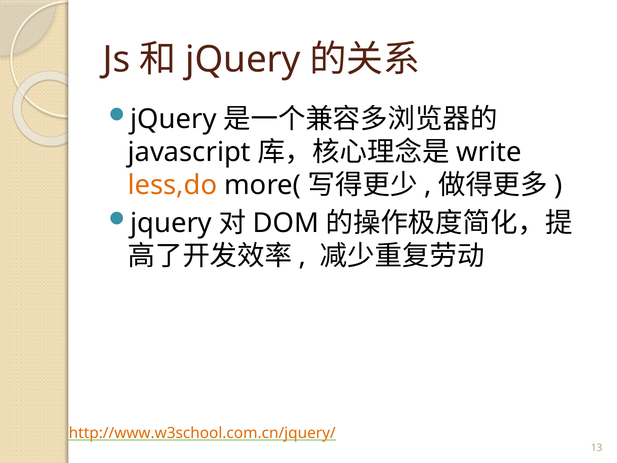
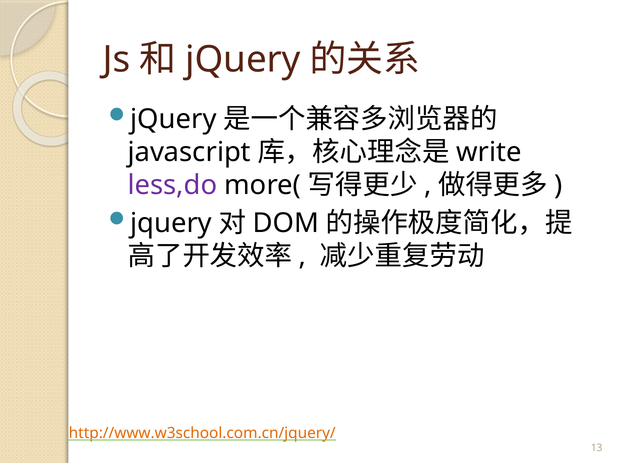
less,do colour: orange -> purple
